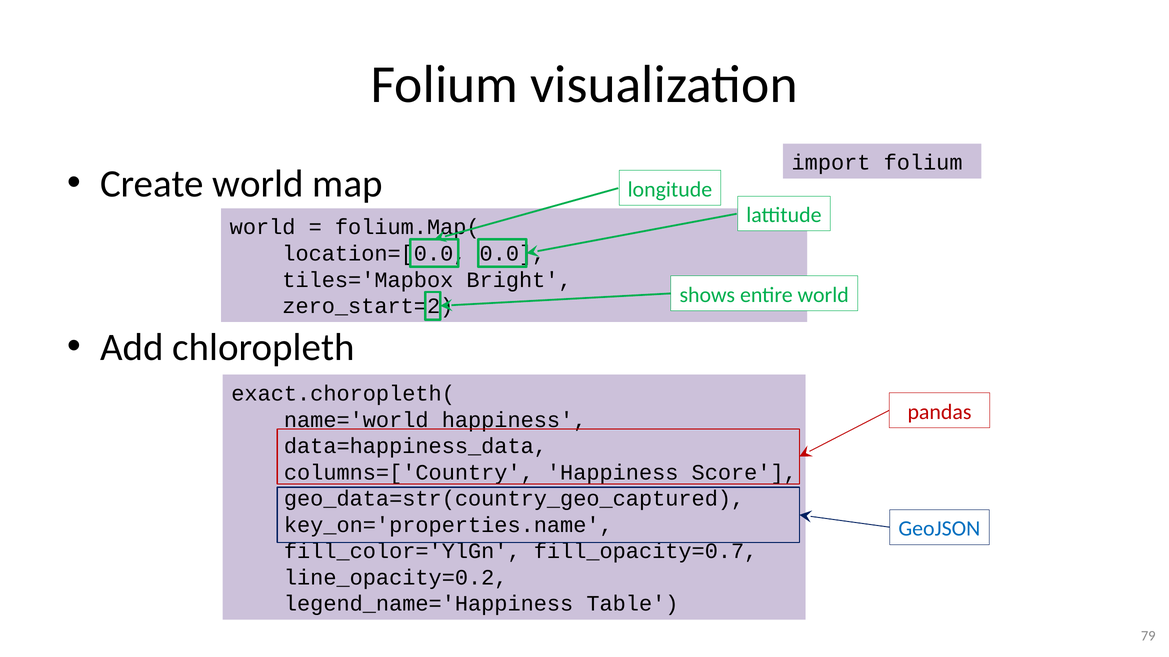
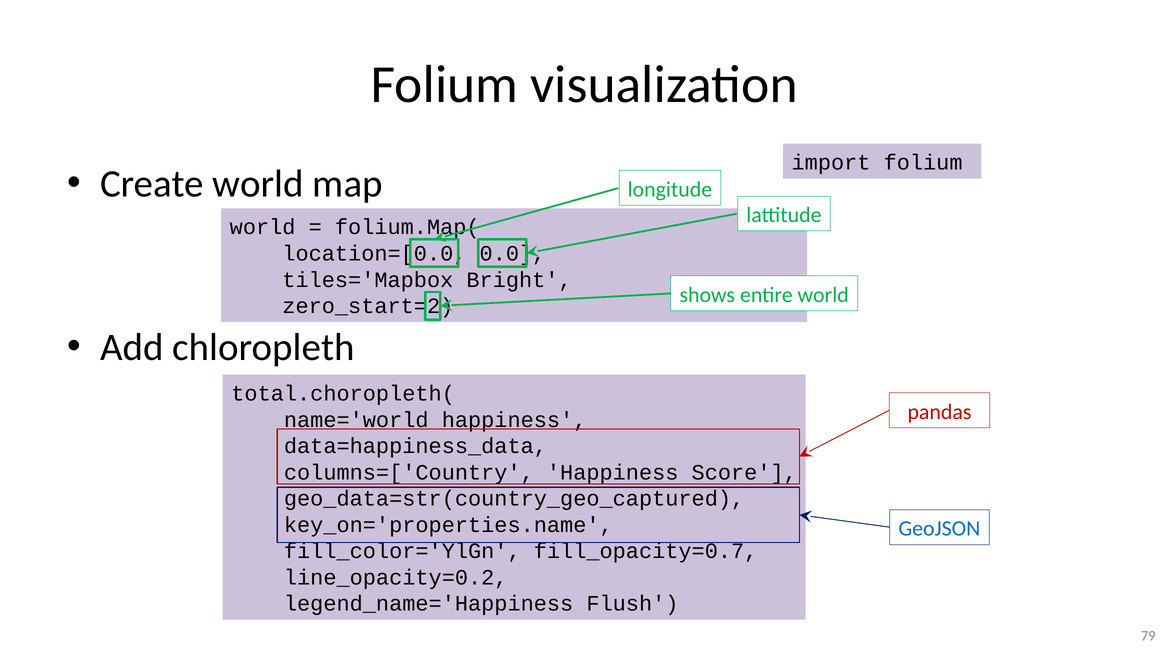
exact.choropleth(: exact.choropleth( -> total.choropleth(
Table: Table -> Flush
